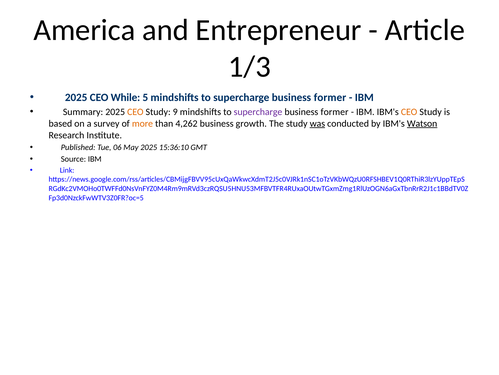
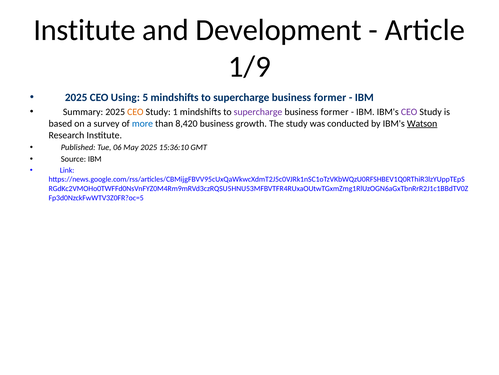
America at (84, 30): America -> Institute
Entrepreneur: Entrepreneur -> Development
1/3: 1/3 -> 1/9
While: While -> Using
9: 9 -> 1
CEO at (409, 112) colour: orange -> purple
more colour: orange -> blue
4,262: 4,262 -> 8,420
was underline: present -> none
